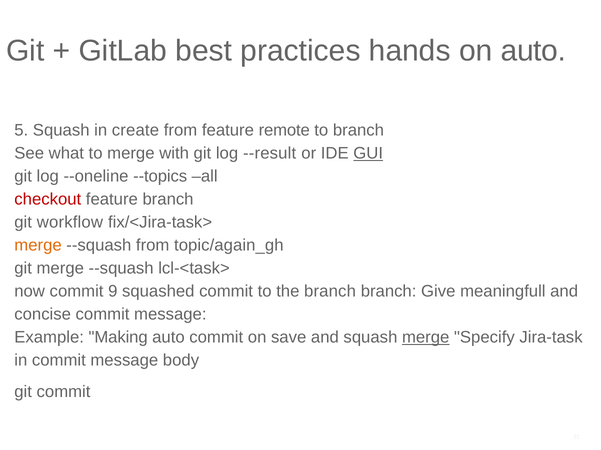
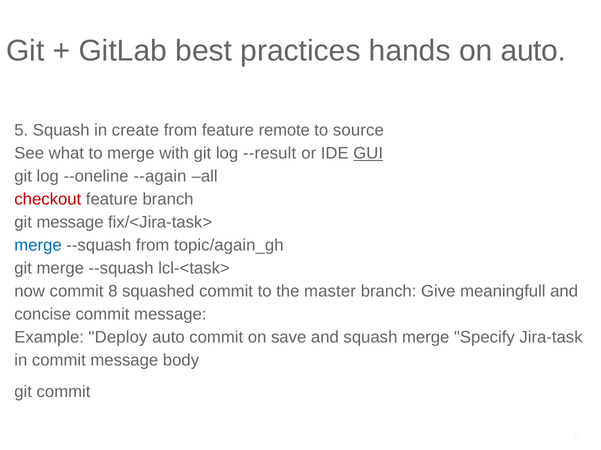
to branch: branch -> source
--topics: --topics -> --again
git workflow: workflow -> message
merge at (38, 246) colour: orange -> blue
9: 9 -> 8
the branch: branch -> master
Making: Making -> Deploy
merge at (426, 338) underline: present -> none
